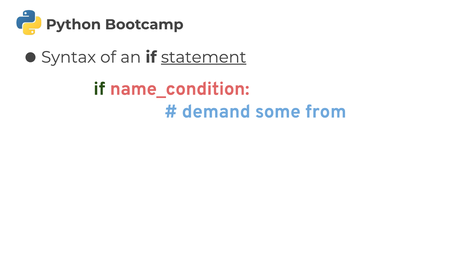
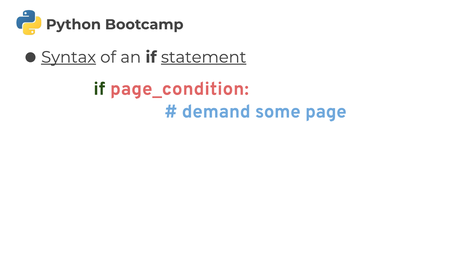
Syntax underline: none -> present
name_condition: name_condition -> page_condition
from: from -> page
